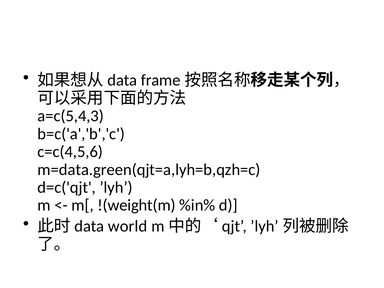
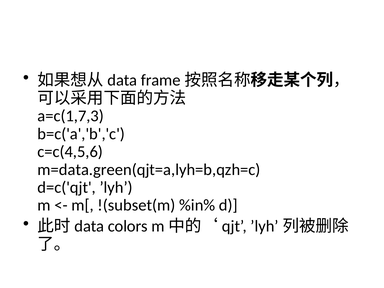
a=c(5,4,3: a=c(5,4,3 -> a=c(1,7,3
!(weight(m: !(weight(m -> !(subset(m
world: world -> colors
